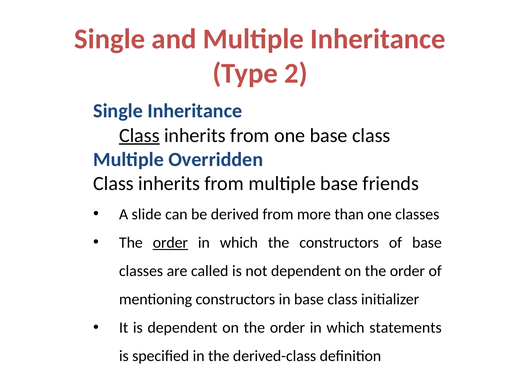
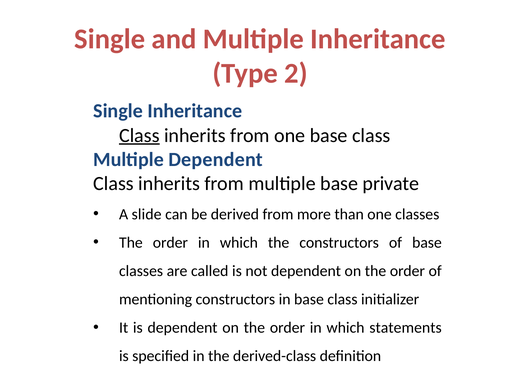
Multiple Overridden: Overridden -> Dependent
friends: friends -> private
order at (170, 243) underline: present -> none
